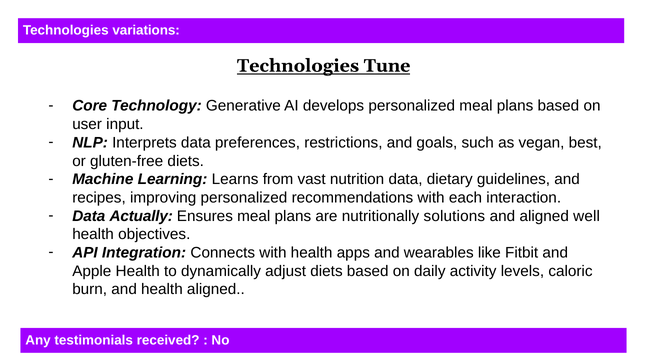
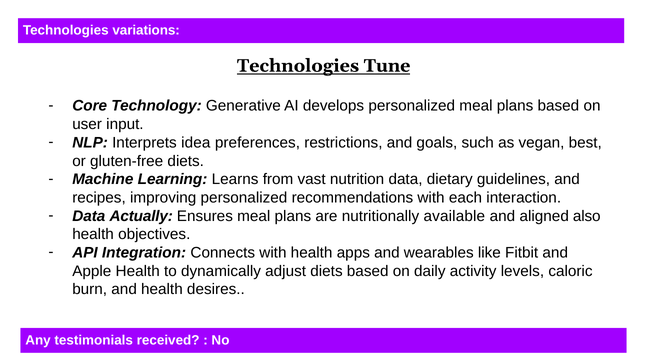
Interprets data: data -> idea
solutions: solutions -> available
well: well -> also
health aligned: aligned -> desires
